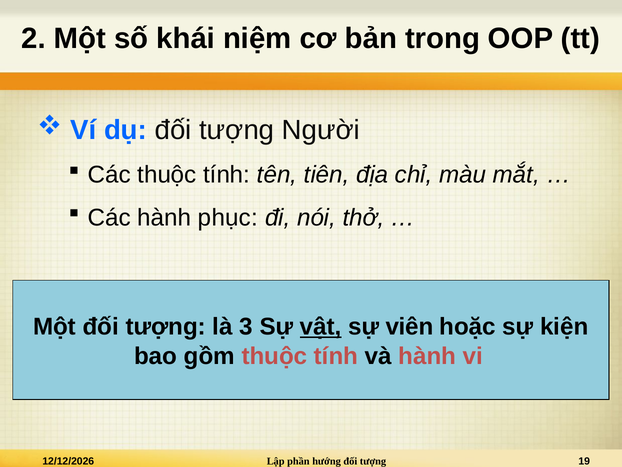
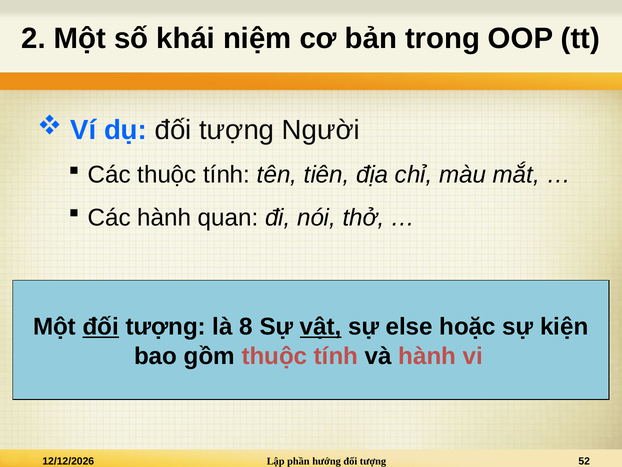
phục: phục -> quan
đối at (101, 327) underline: none -> present
3: 3 -> 8
viên: viên -> else
19: 19 -> 52
